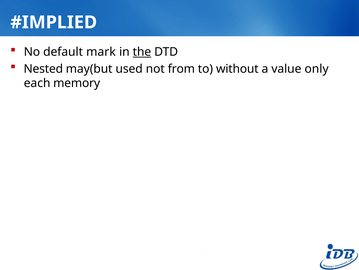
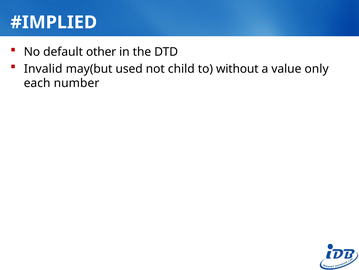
mark: mark -> other
the underline: present -> none
Nested: Nested -> Invalid
from: from -> child
memory: memory -> number
